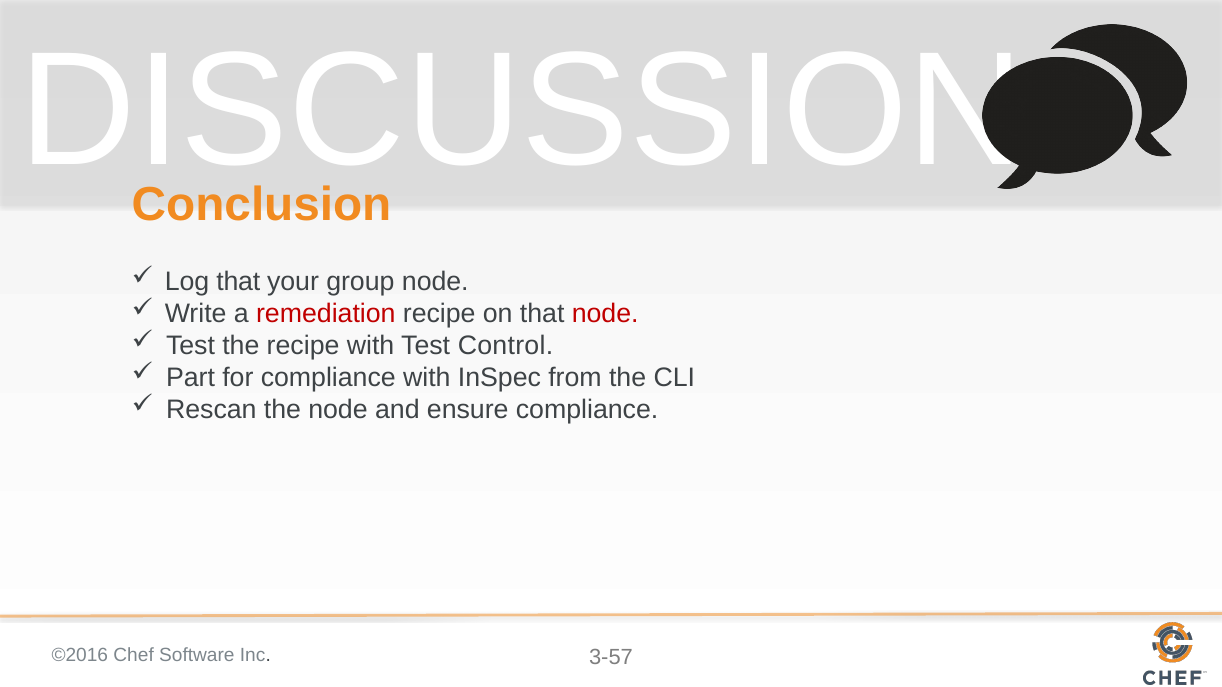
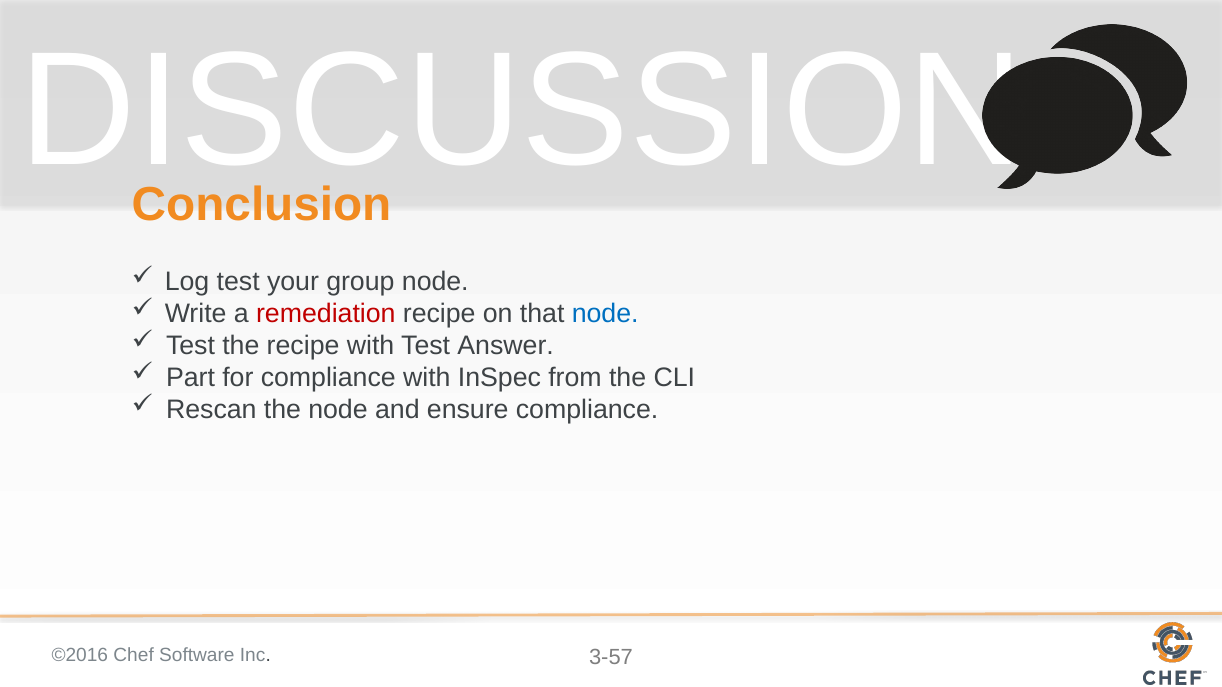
Log that: that -> test
node at (605, 314) colour: red -> blue
Control: Control -> Answer
